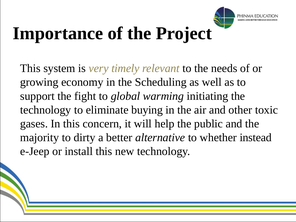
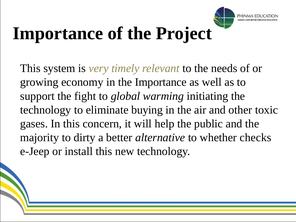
the Scheduling: Scheduling -> Importance
instead: instead -> checks
